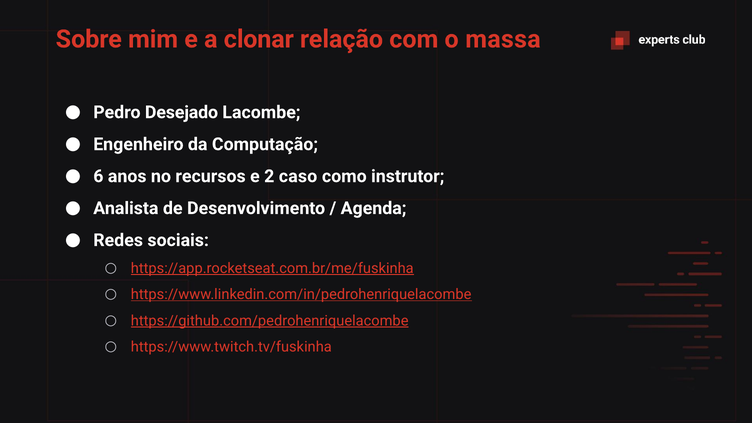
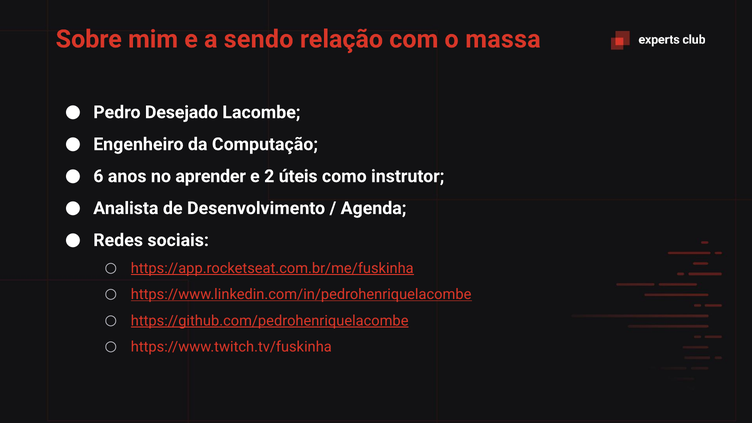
clonar: clonar -> sendo
recursos: recursos -> aprender
caso: caso -> úteis
